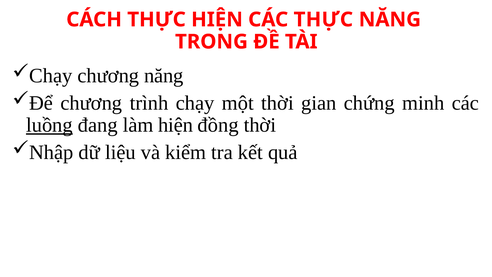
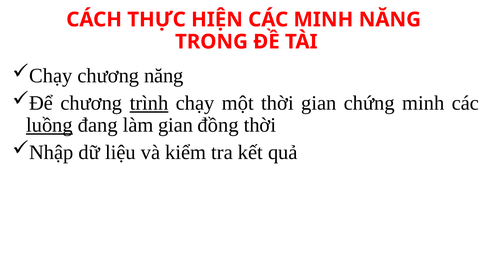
CÁC THỰC: THỰC -> MINH
trình underline: none -> present
làm hiện: hiện -> gian
